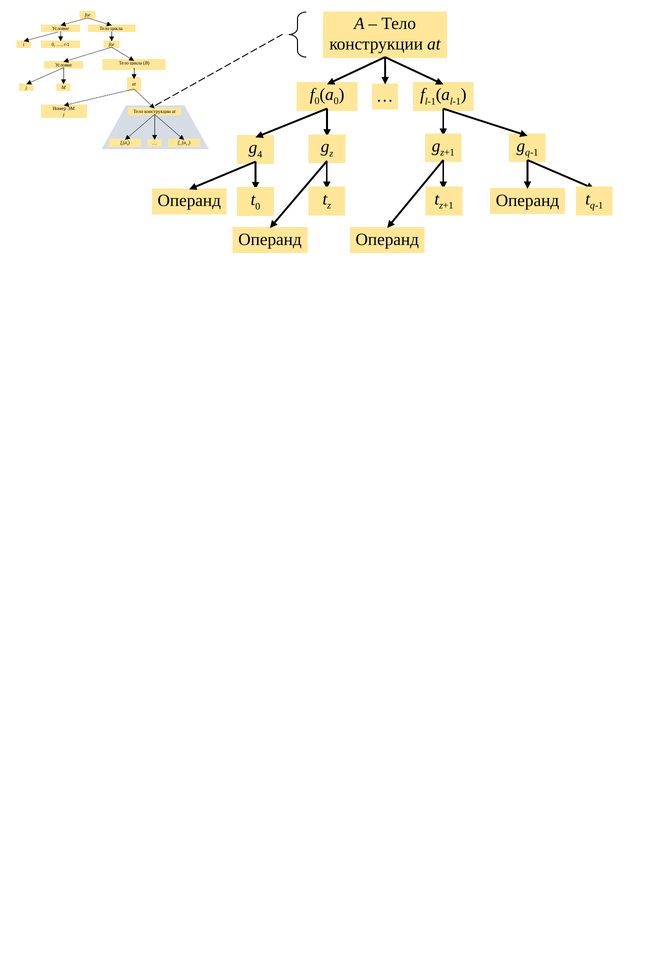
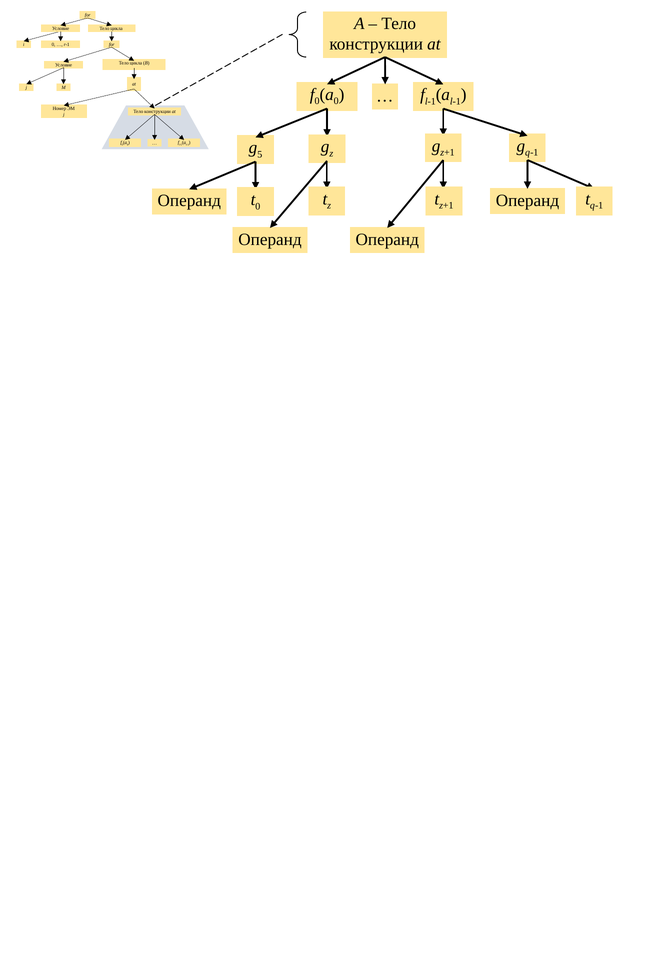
4: 4 -> 5
